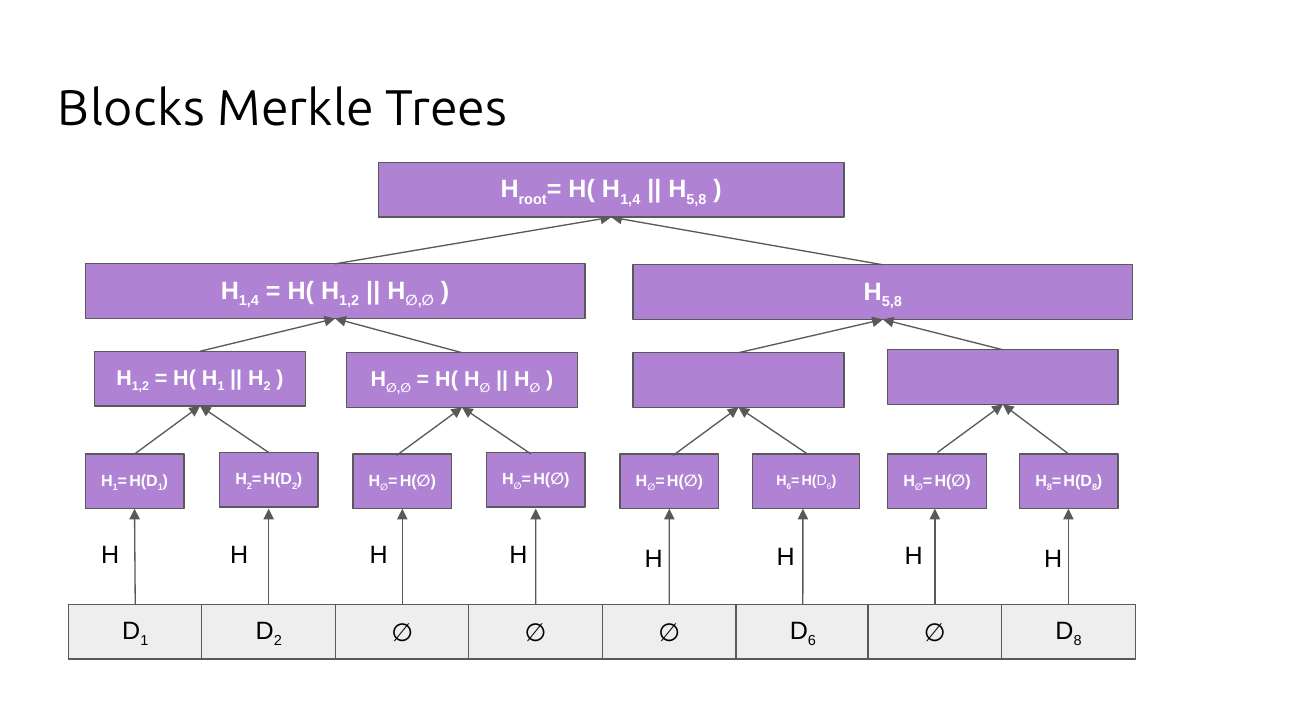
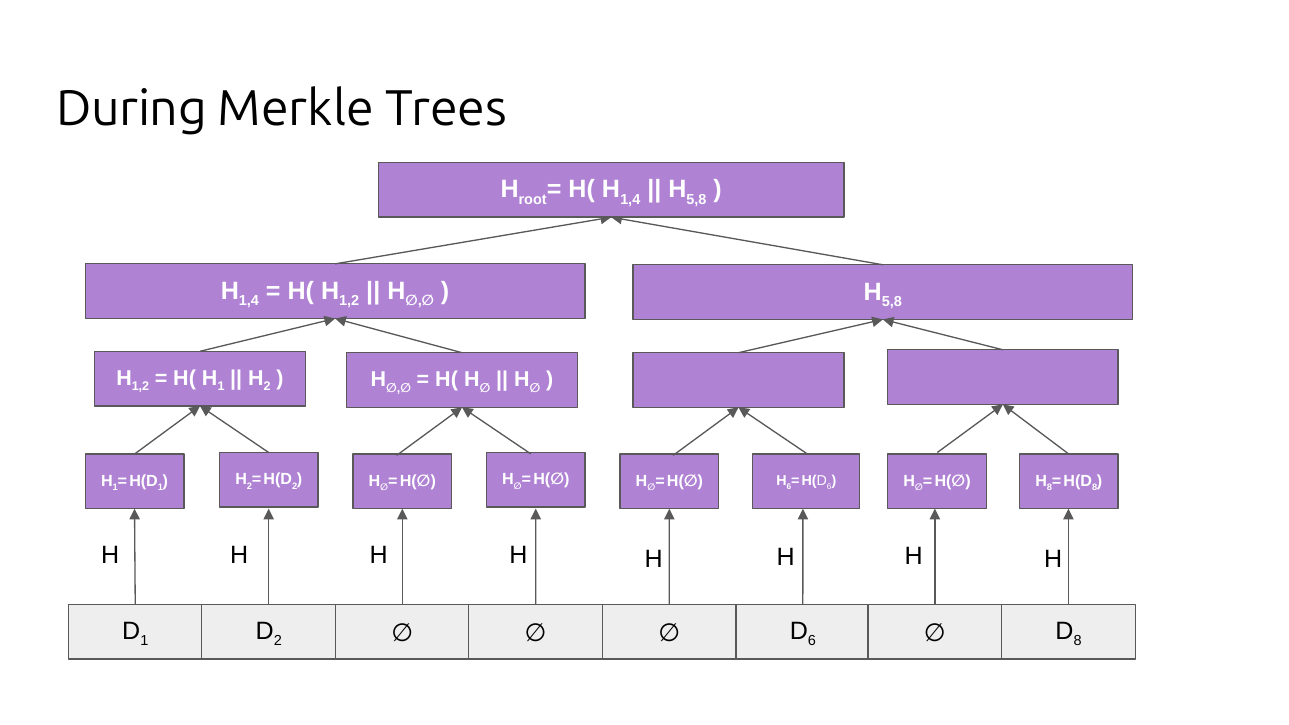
Blocks: Blocks -> During
